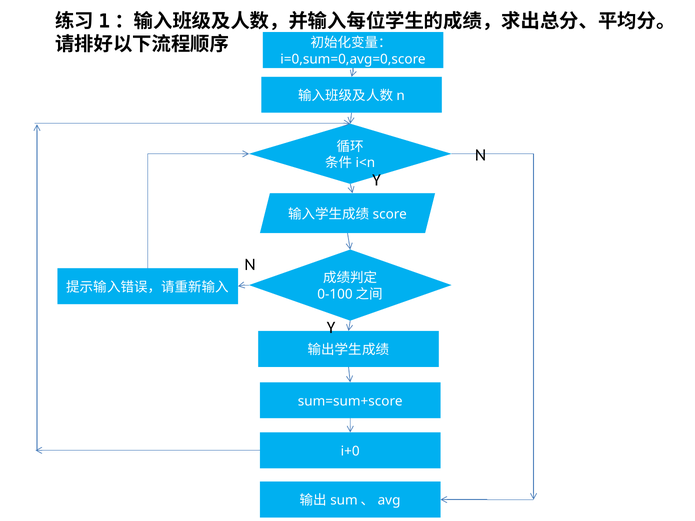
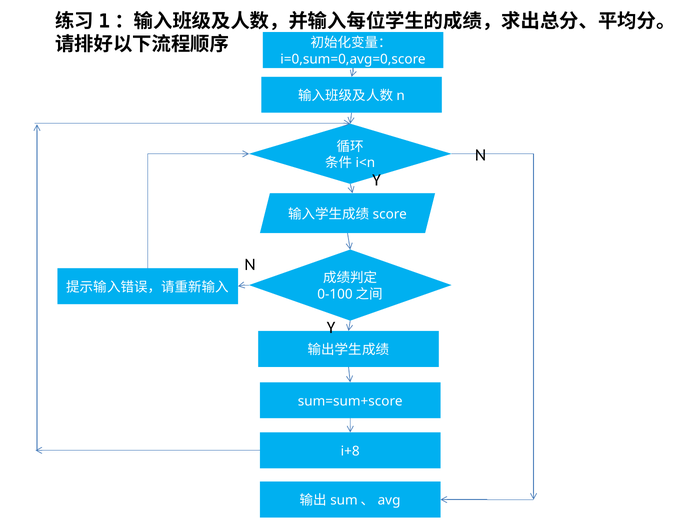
i+0: i+0 -> i+8
